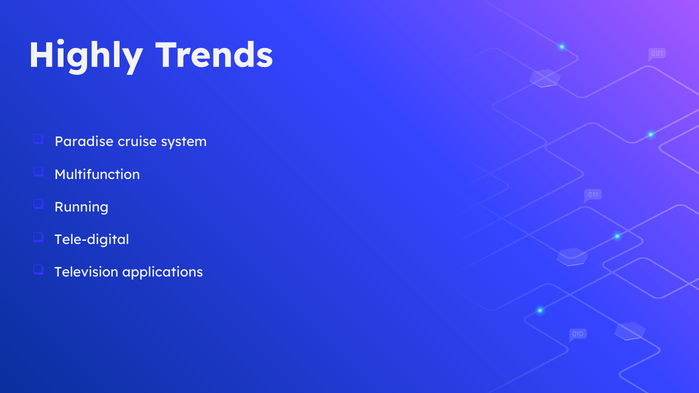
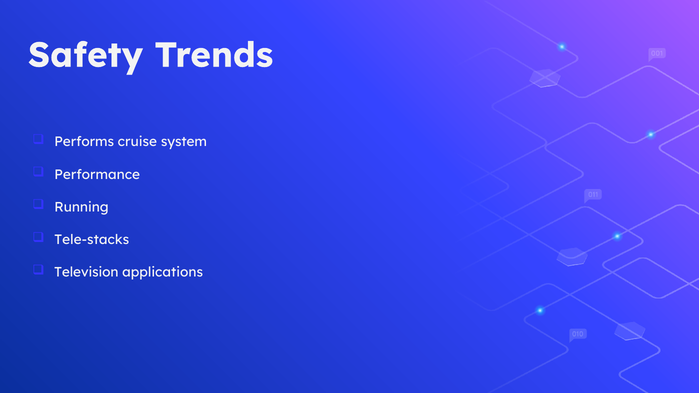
Highly: Highly -> Safety
Paradise: Paradise -> Performs
Multifunction: Multifunction -> Performance
Tele-digital: Tele-digital -> Tele-stacks
